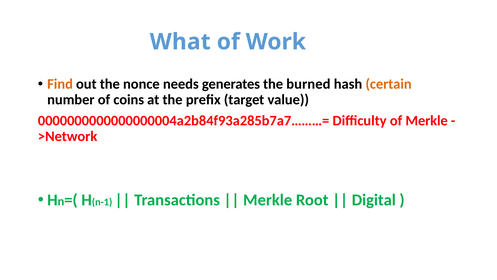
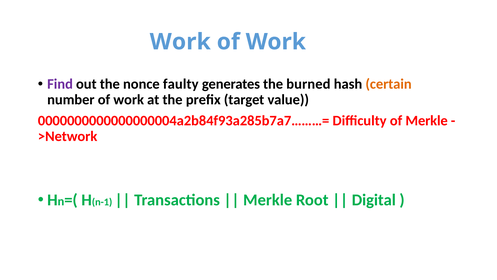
What at (180, 42): What -> Work
Find colour: orange -> purple
needs: needs -> faulty
number of coins: coins -> work
